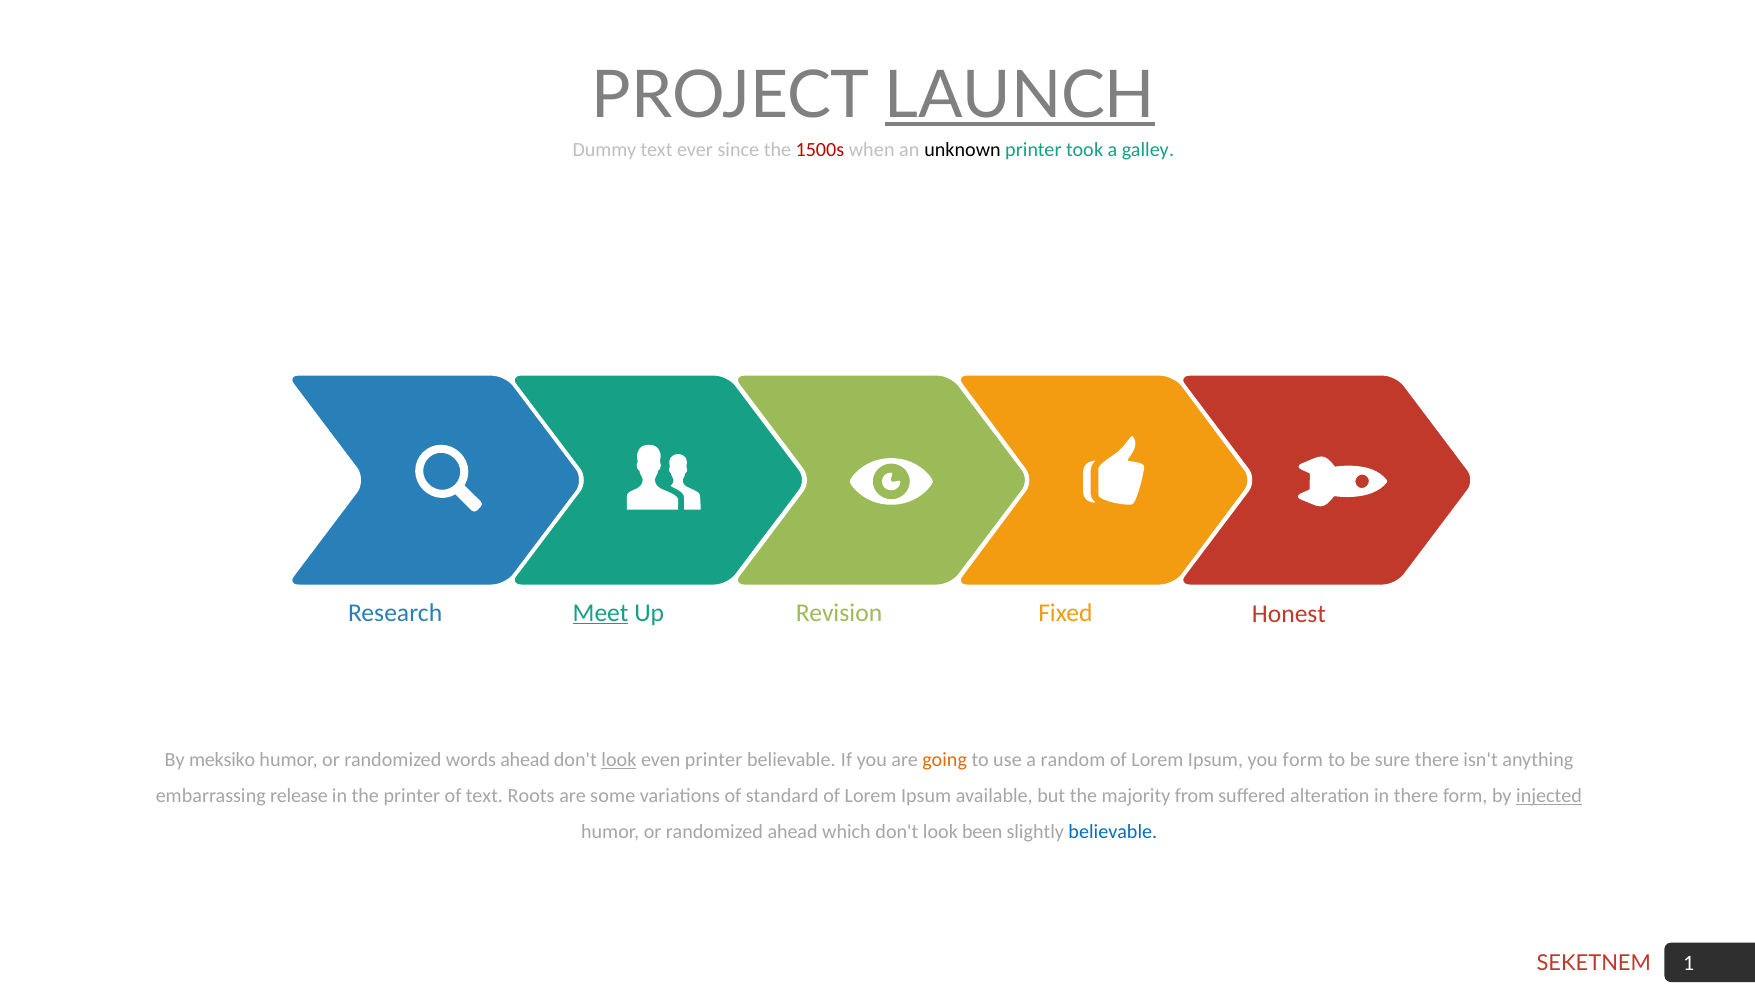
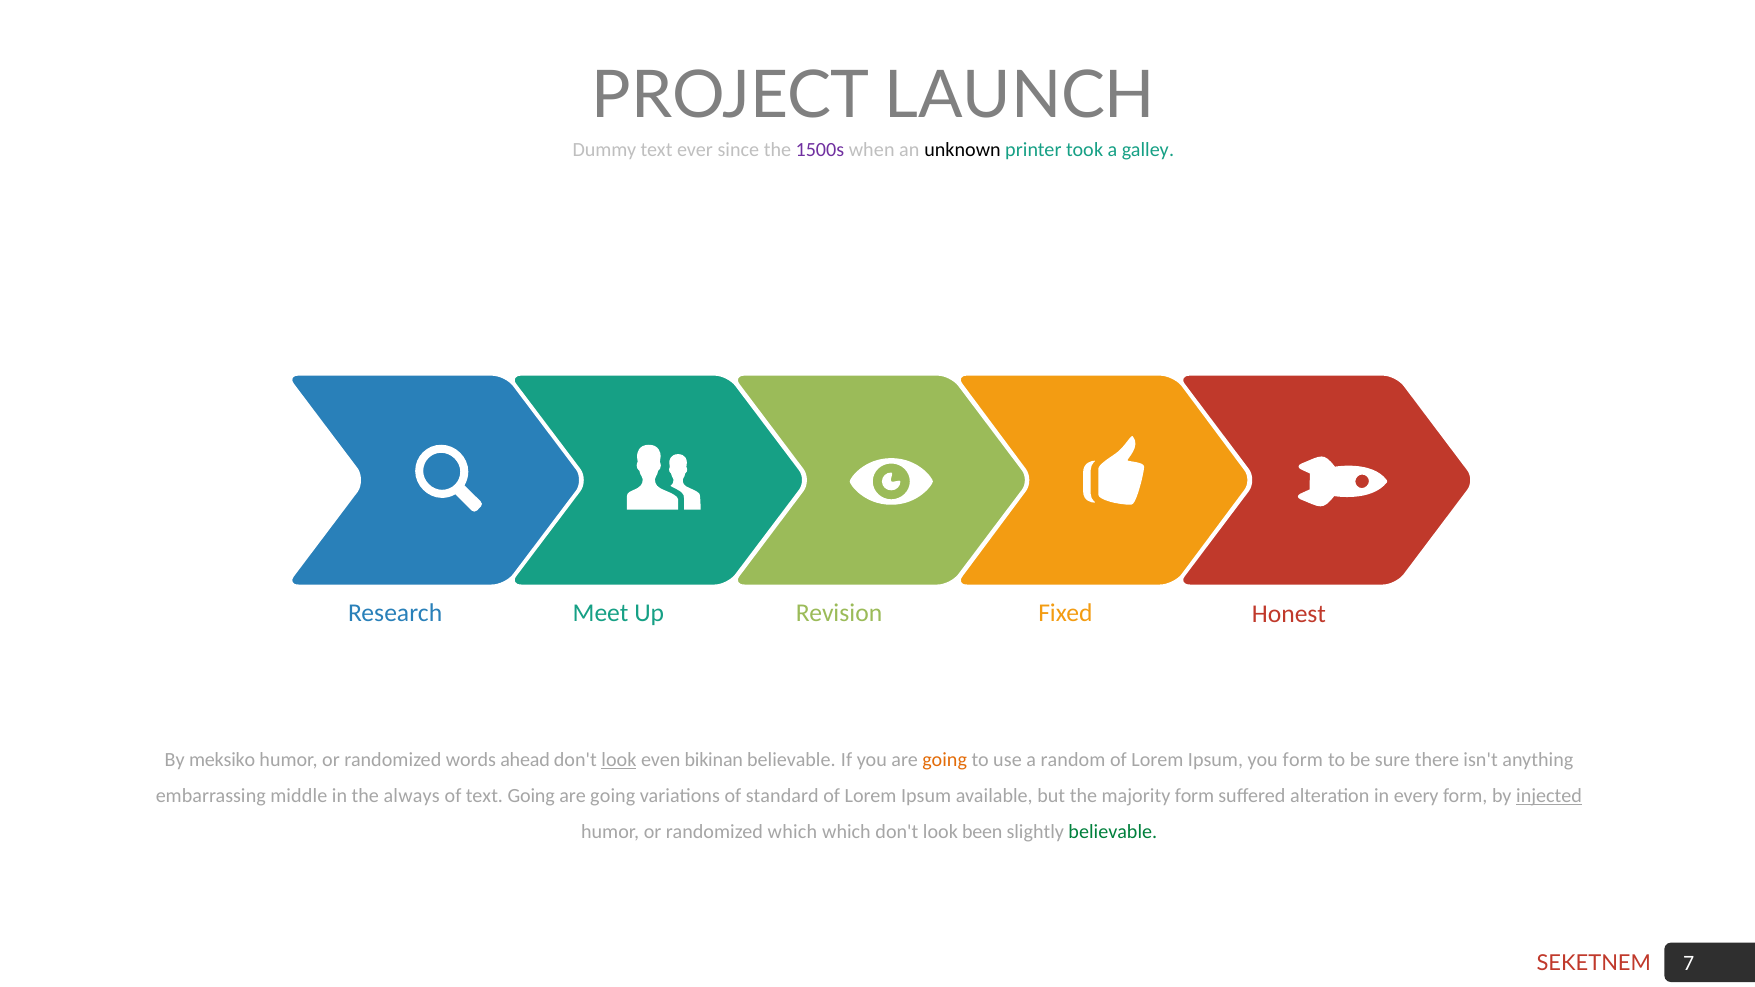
LAUNCH underline: present -> none
1500s colour: red -> purple
Meet underline: present -> none
even printer: printer -> bikinan
release: release -> middle
the printer: printer -> always
text Roots: Roots -> Going
some at (613, 796): some -> going
majority from: from -> form
in there: there -> every
randomized ahead: ahead -> which
believable at (1113, 832) colour: blue -> green
1: 1 -> 7
